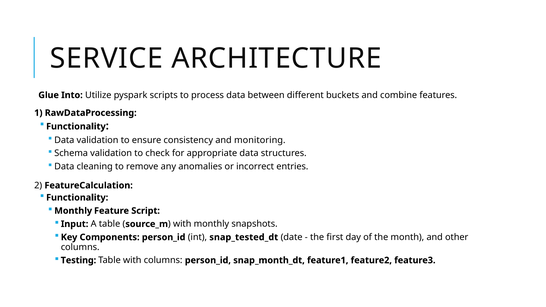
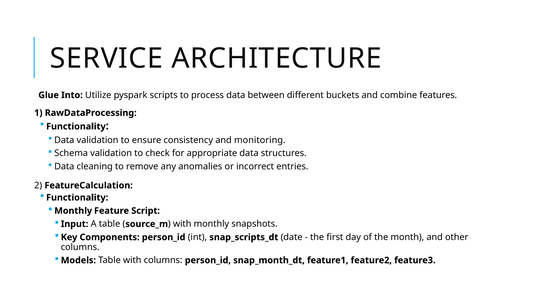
snap_tested_dt: snap_tested_dt -> snap_scripts_dt
Testing: Testing -> Models
